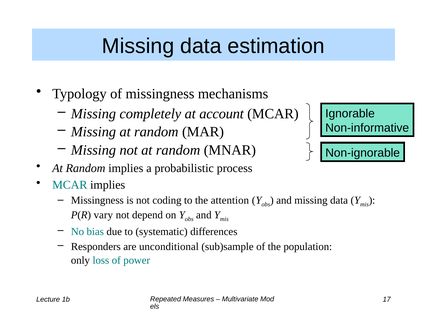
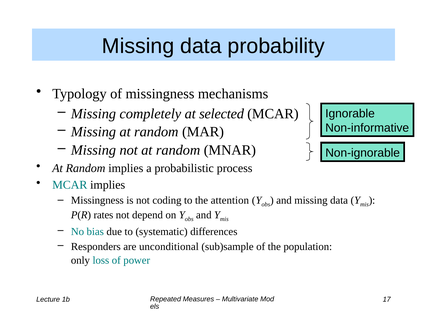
estimation: estimation -> probability
account: account -> selected
vary: vary -> rates
